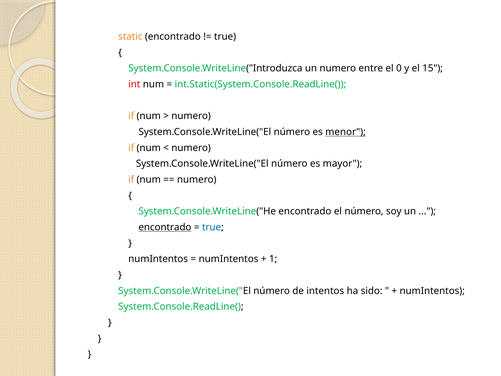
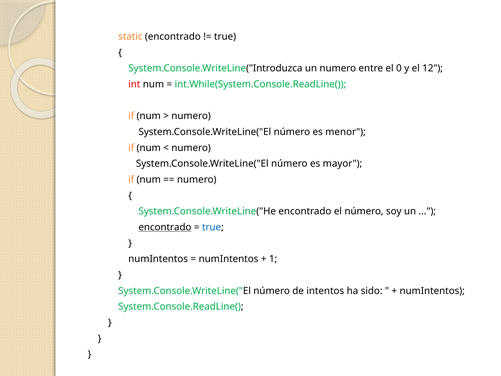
15: 15 -> 12
int.Static(System.Console.ReadLine(: int.Static(System.Console.ReadLine( -> int.While(System.Console.ReadLine(
menor underline: present -> none
